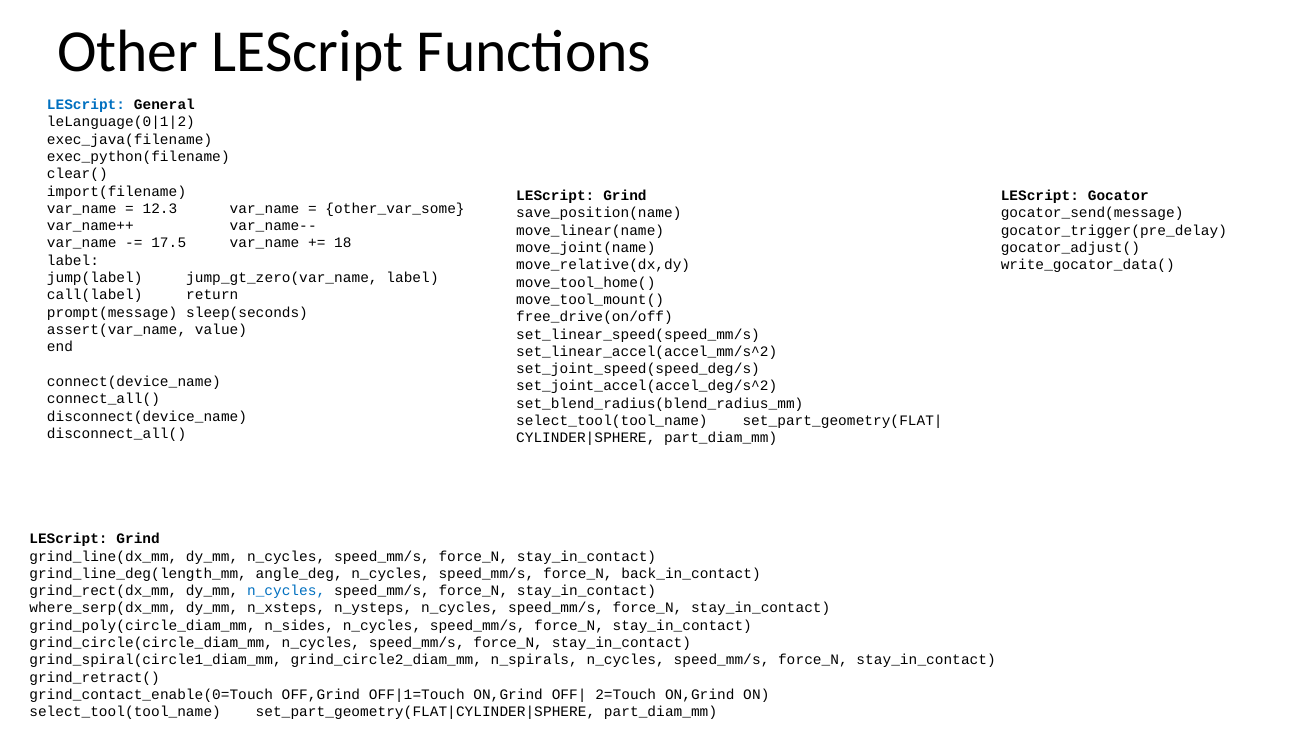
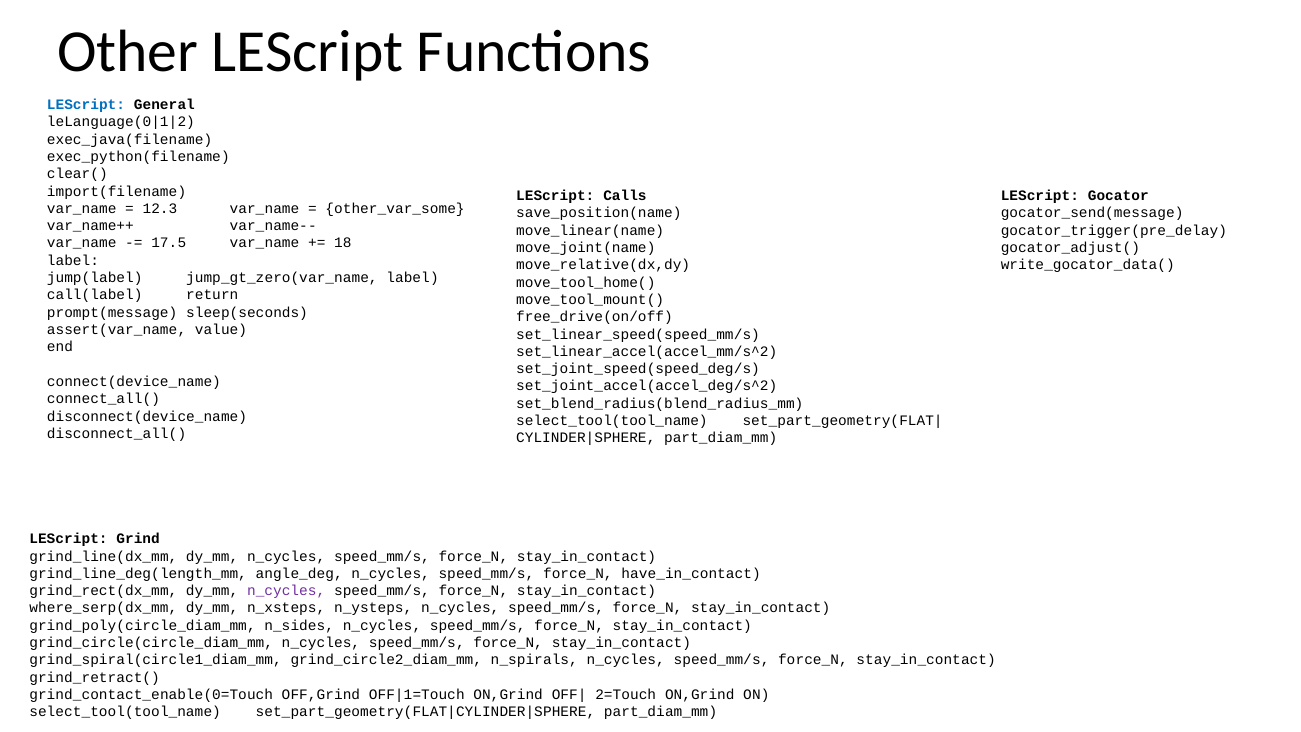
Grind at (625, 196): Grind -> Calls
back_in_contact: back_in_contact -> have_in_contact
n_cycles at (286, 591) colour: blue -> purple
